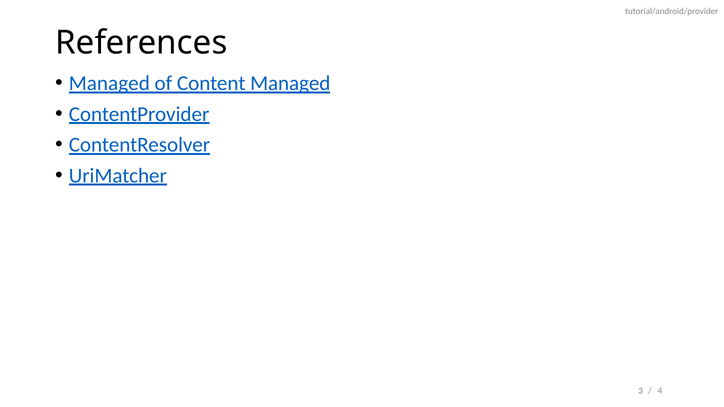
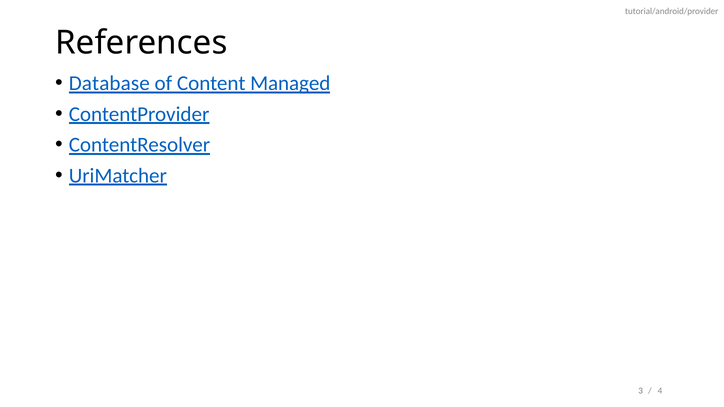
Managed at (109, 83): Managed -> Database
